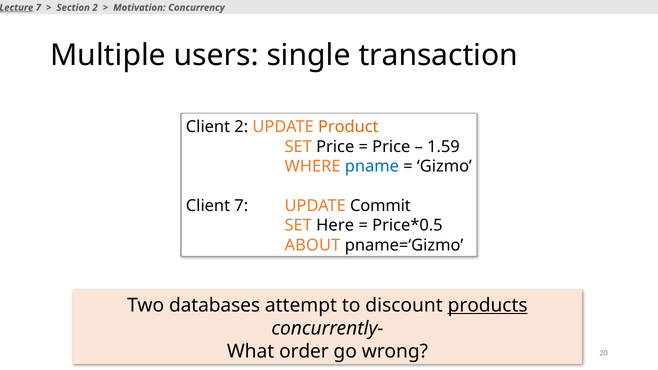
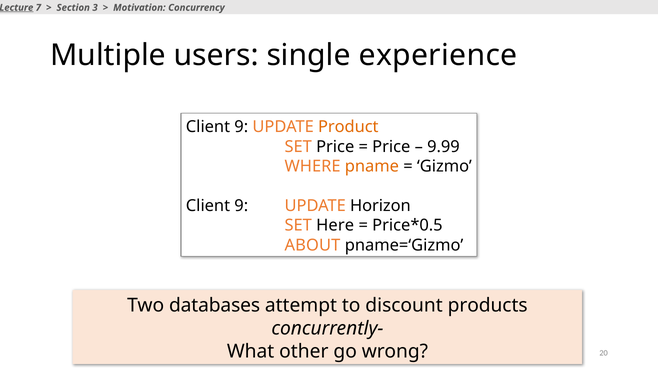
Section 2: 2 -> 3
transaction: transaction -> experience
2 at (241, 127): 2 -> 9
1.59: 1.59 -> 9.99
pname colour: blue -> orange
7 at (241, 206): 7 -> 9
Commit: Commit -> Horizon
products underline: present -> none
order: order -> other
